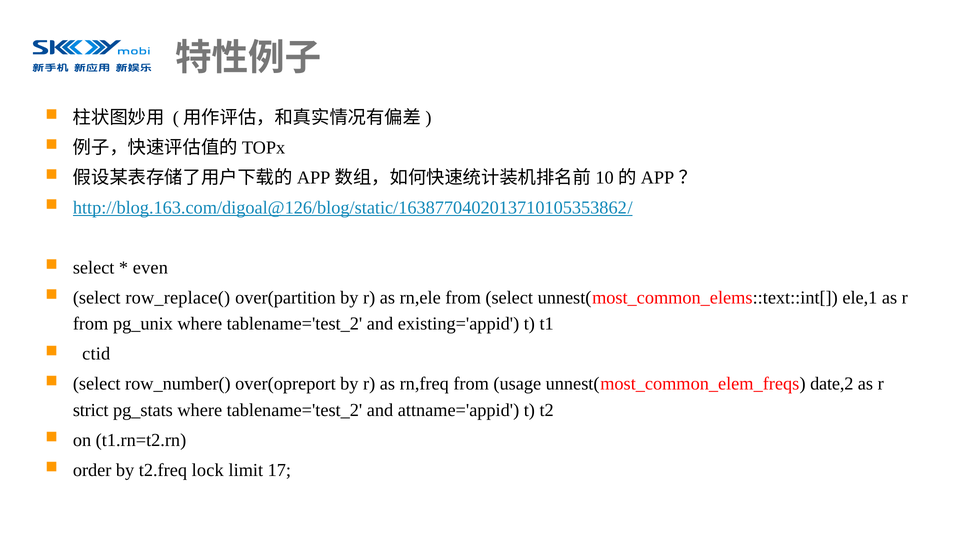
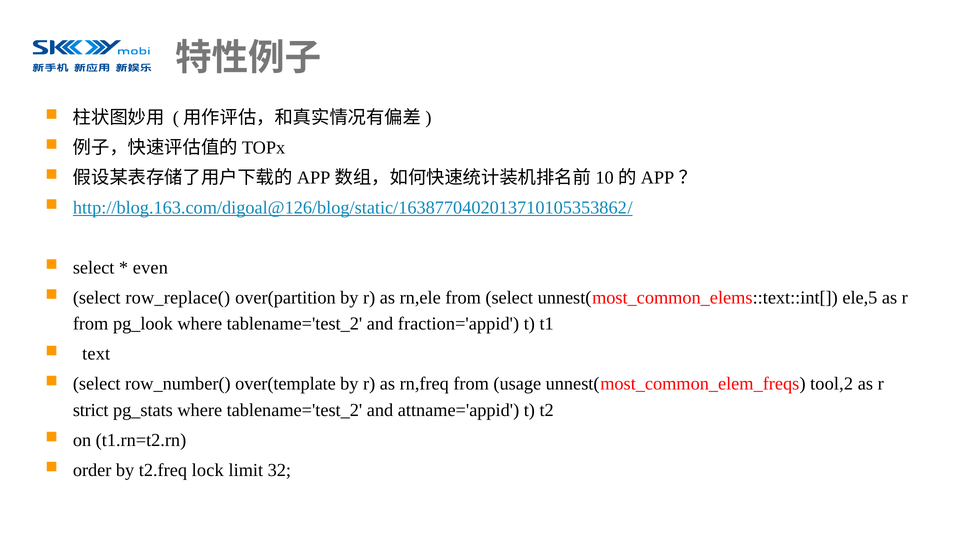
ele,1: ele,1 -> ele,5
pg_unix: pg_unix -> pg_look
existing='appid: existing='appid -> fraction='appid
ctid: ctid -> text
over(opreport: over(opreport -> over(template
date,2: date,2 -> tool,2
17: 17 -> 32
